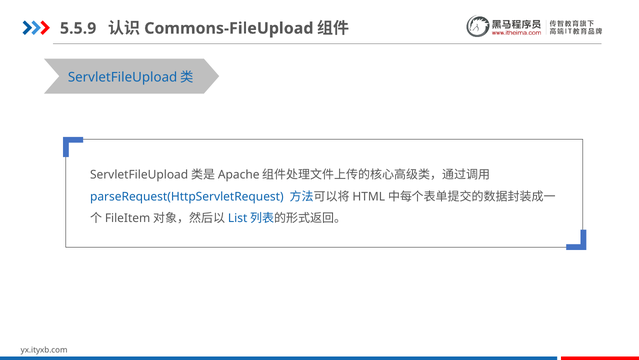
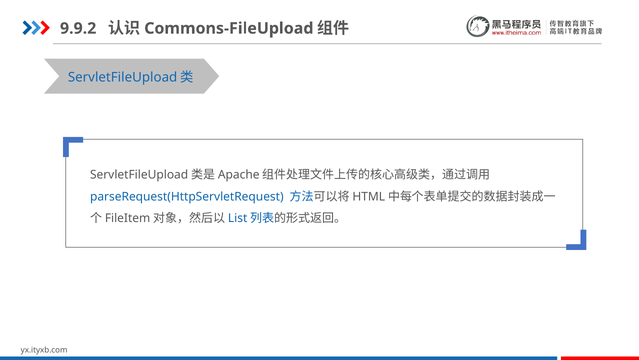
5.5.9: 5.5.9 -> 9.9.2
